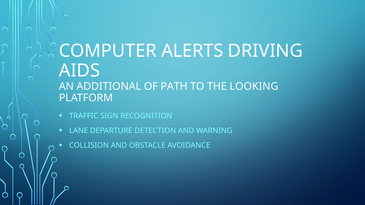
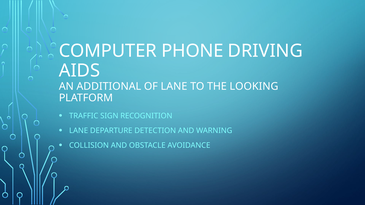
ALERTS: ALERTS -> PHONE
OF PATH: PATH -> LANE
